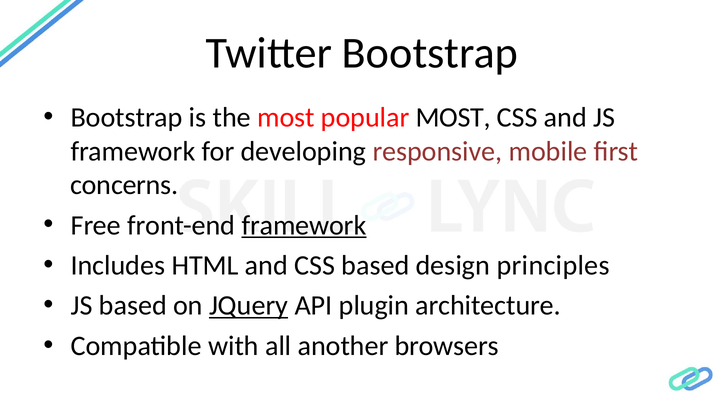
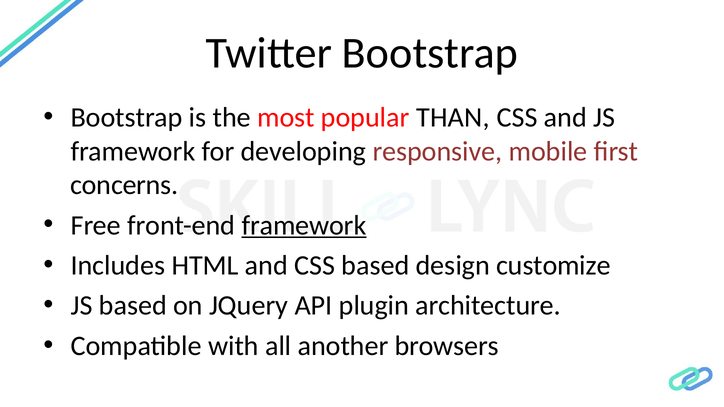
popular MOST: MOST -> THAN
principles: principles -> customize
JQuery underline: present -> none
